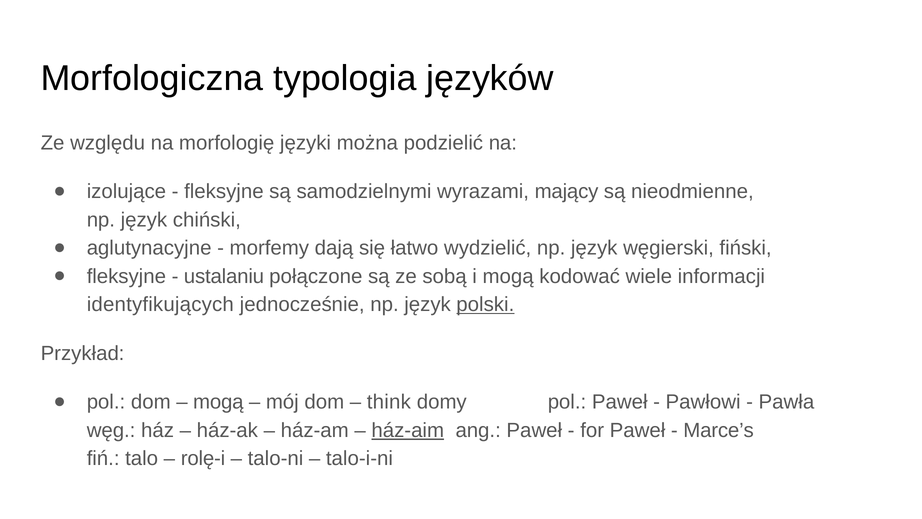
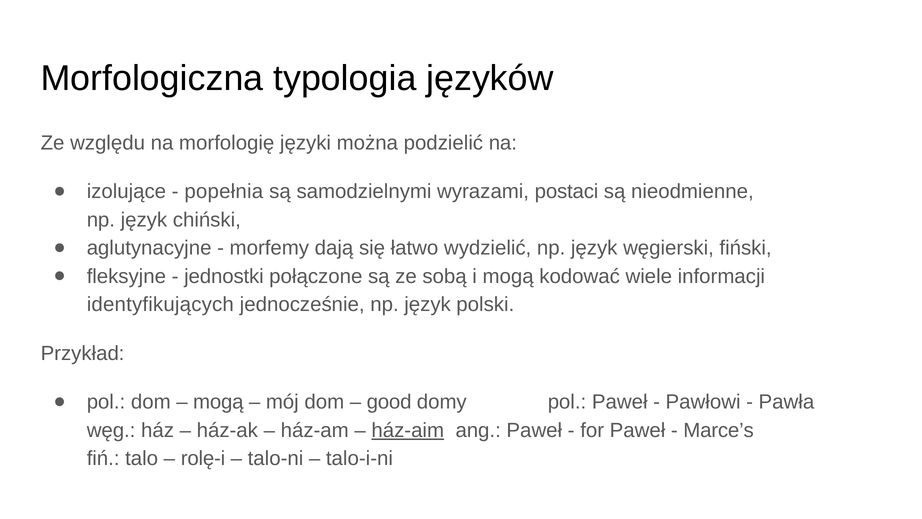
fleksyjne at (224, 192): fleksyjne -> popełnia
mający: mający -> postaci
ustalaniu: ustalaniu -> jednostki
polski underline: present -> none
think: think -> good
